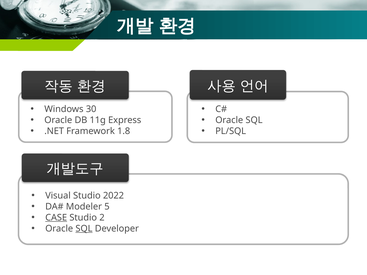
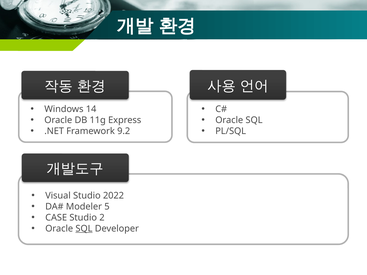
30: 30 -> 14
1.8: 1.8 -> 9.2
CASE underline: present -> none
